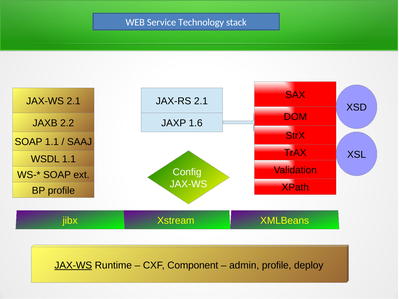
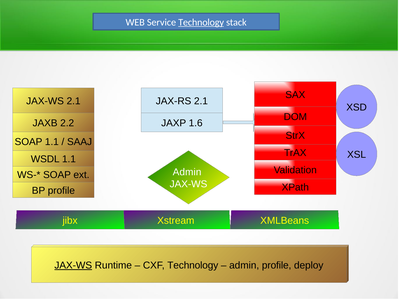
Technology at (201, 22) underline: none -> present
Config at (187, 172): Config -> Admin
CXF Component: Component -> Technology
